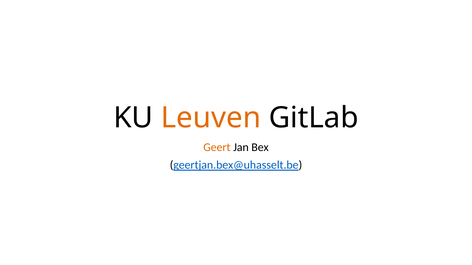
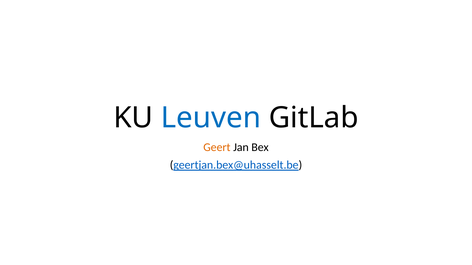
Leuven colour: orange -> blue
